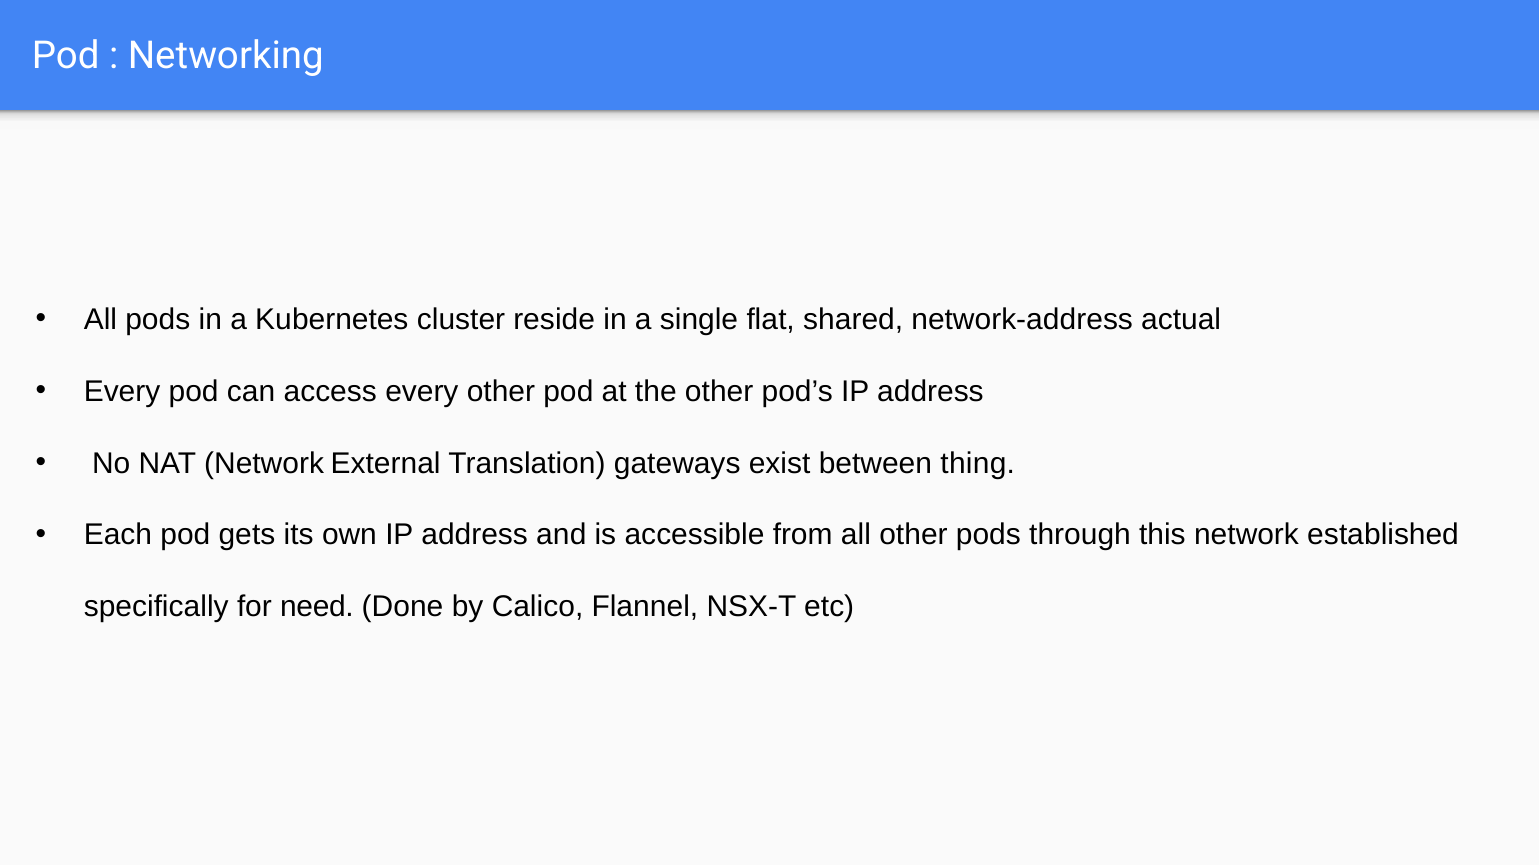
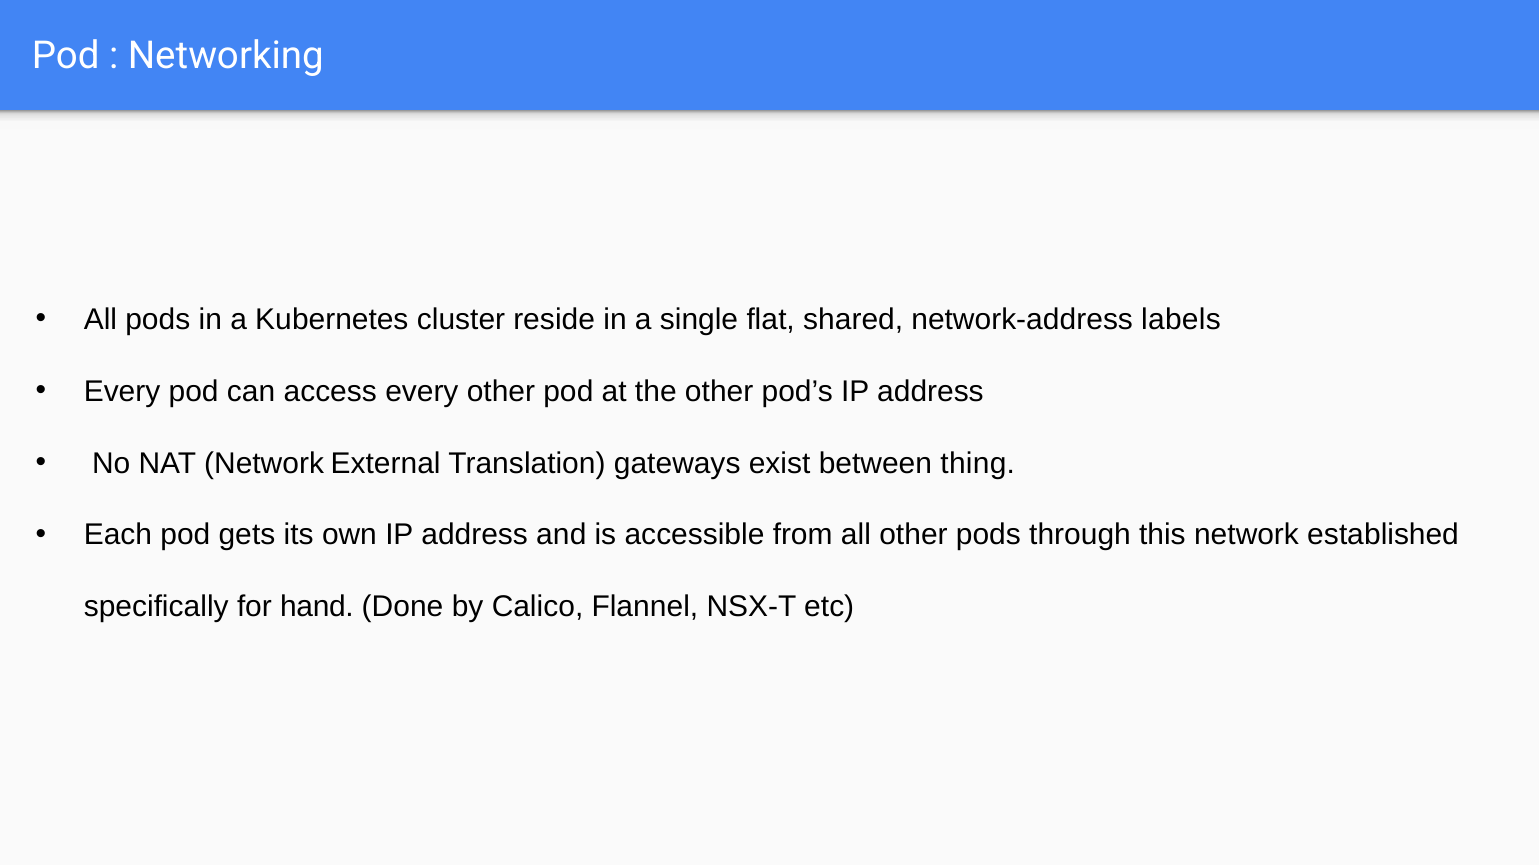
actual: actual -> labels
need: need -> hand
